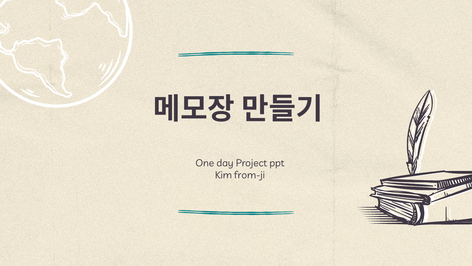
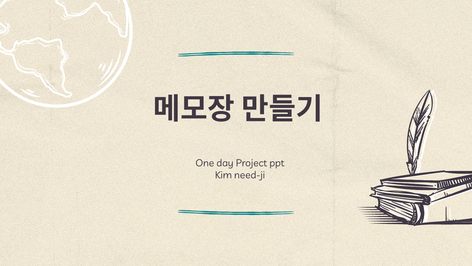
from-ji: from-ji -> need-ji
